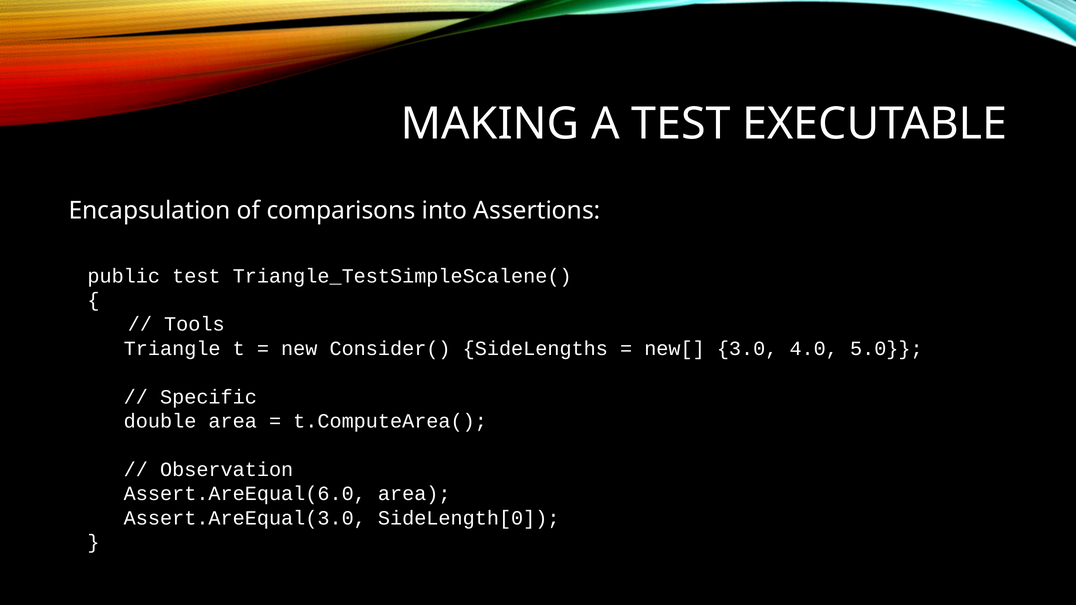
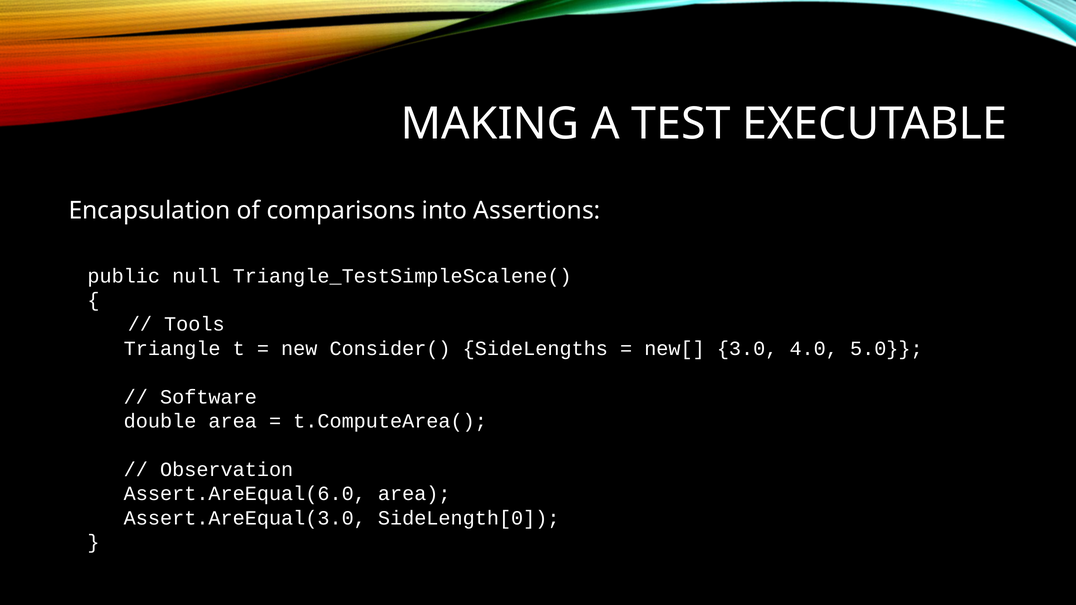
public test: test -> null
Specific: Specific -> Software
